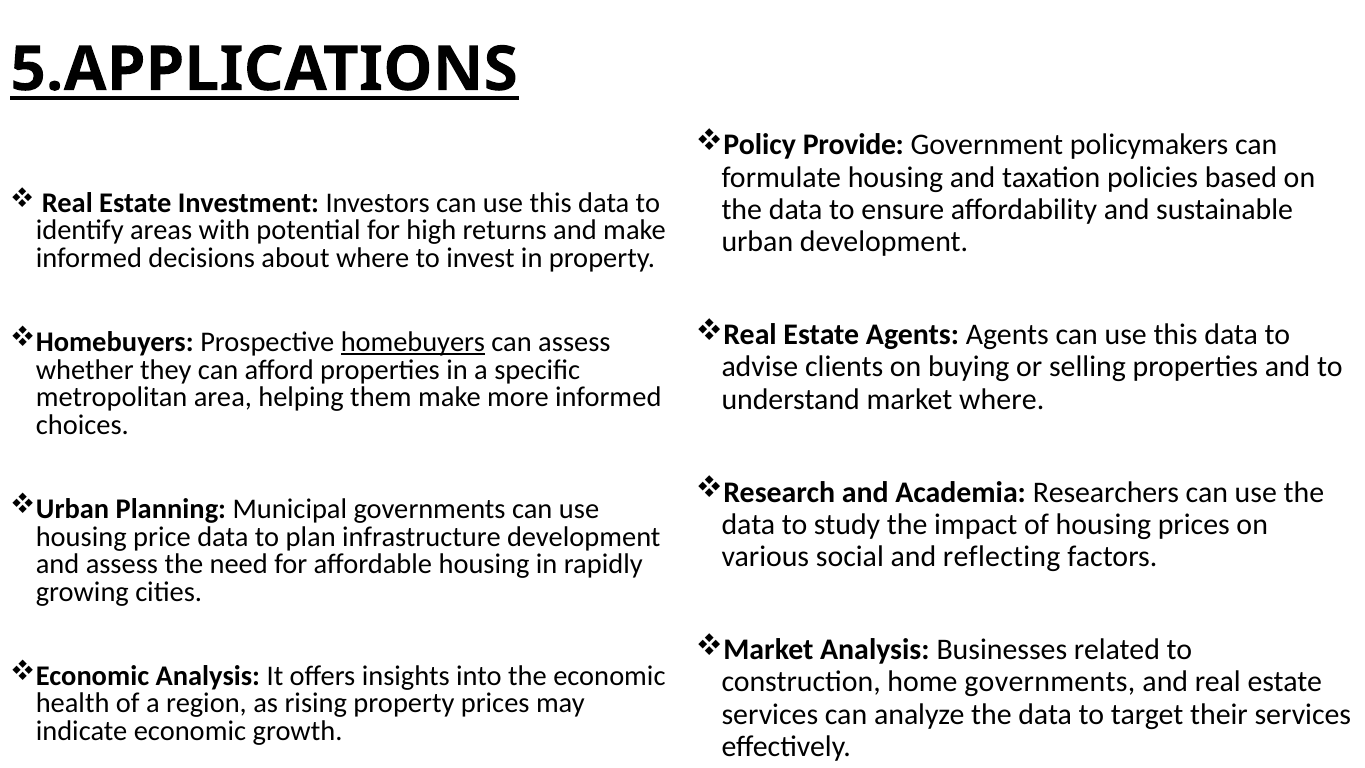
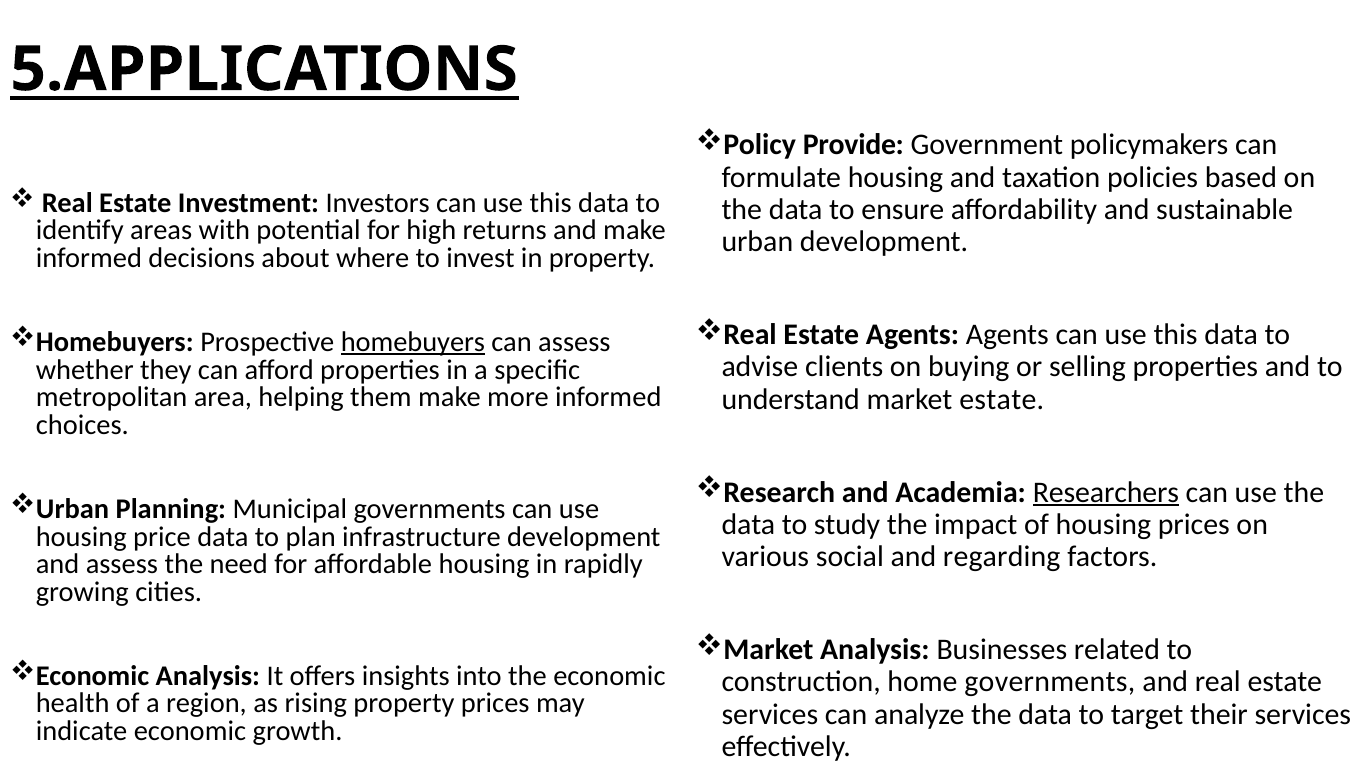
market where: where -> estate
Researchers underline: none -> present
reflecting: reflecting -> regarding
